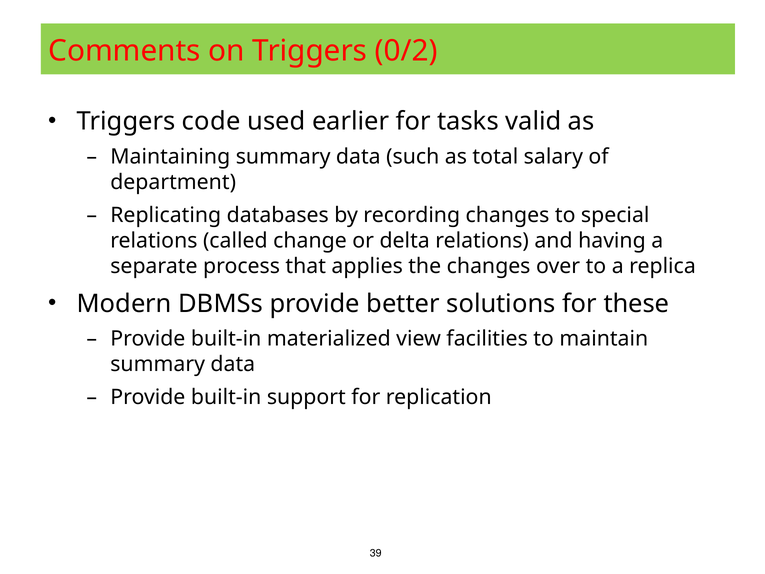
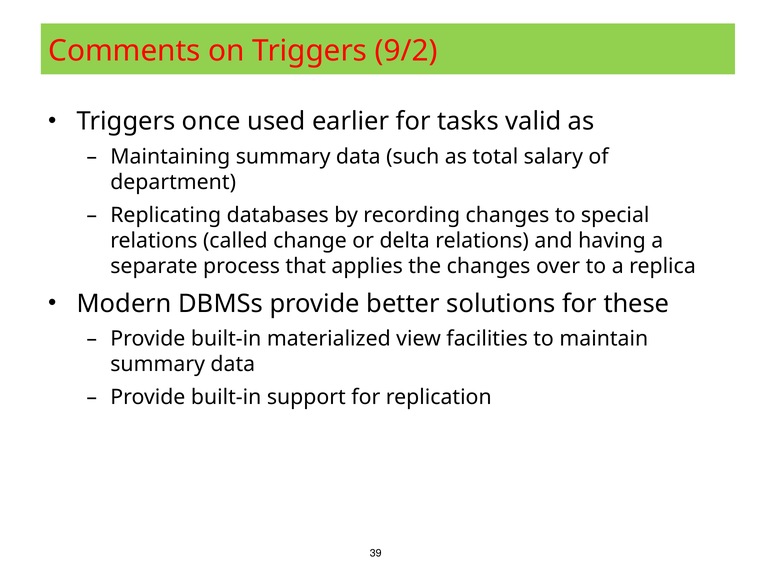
0/2: 0/2 -> 9/2
code: code -> once
